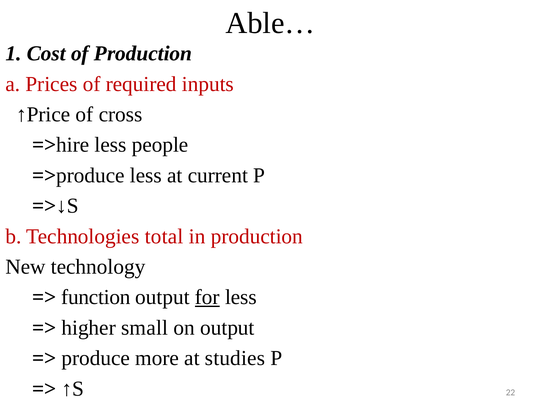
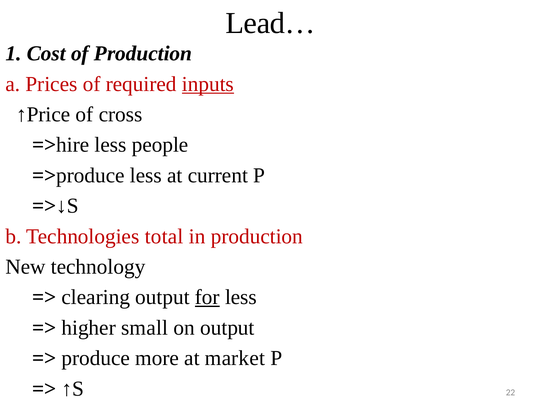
Able…: Able… -> Lead…
inputs underline: none -> present
function: function -> clearing
studies: studies -> market
